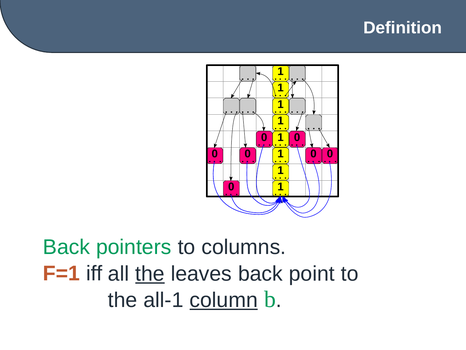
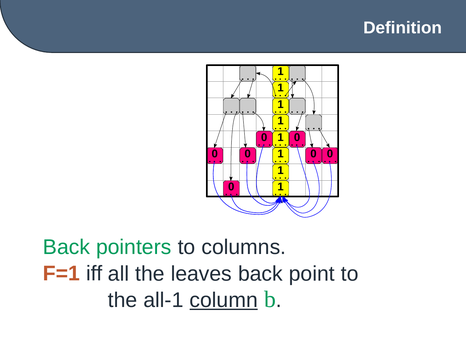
the at (150, 273) underline: present -> none
